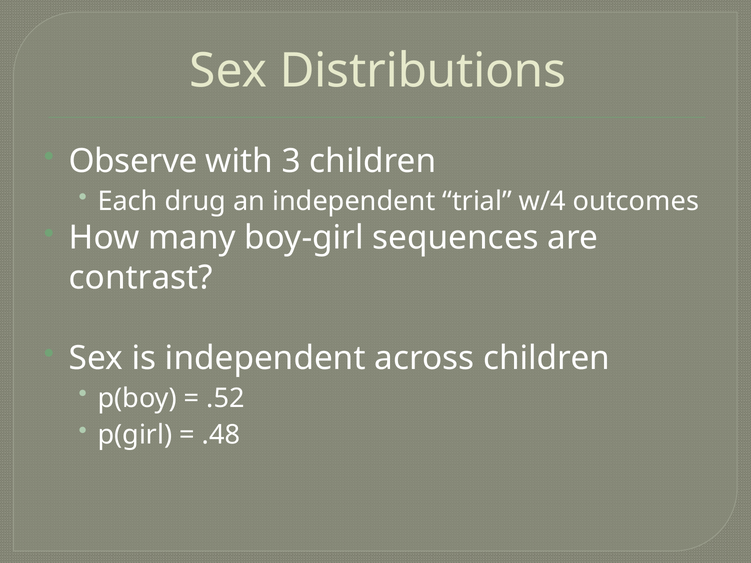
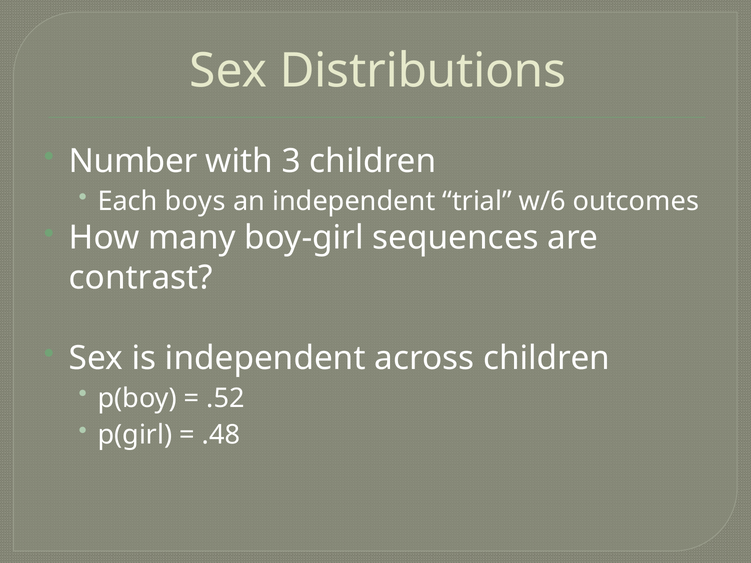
Observe: Observe -> Number
drug: drug -> boys
w/4: w/4 -> w/6
